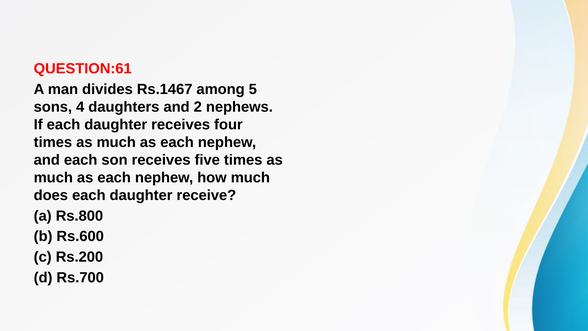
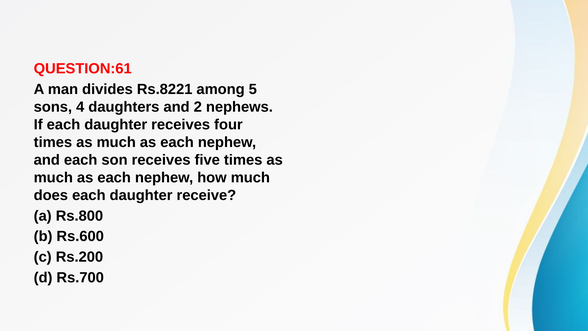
Rs.1467: Rs.1467 -> Rs.8221
